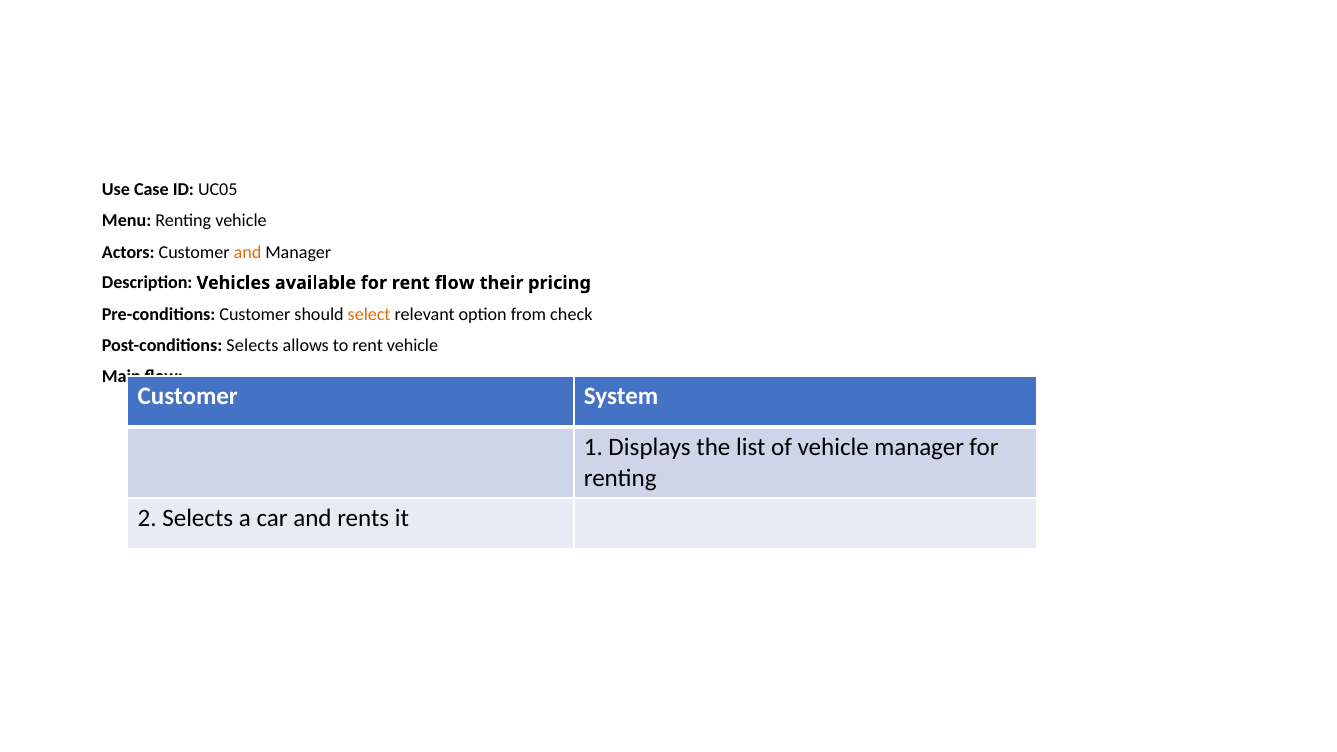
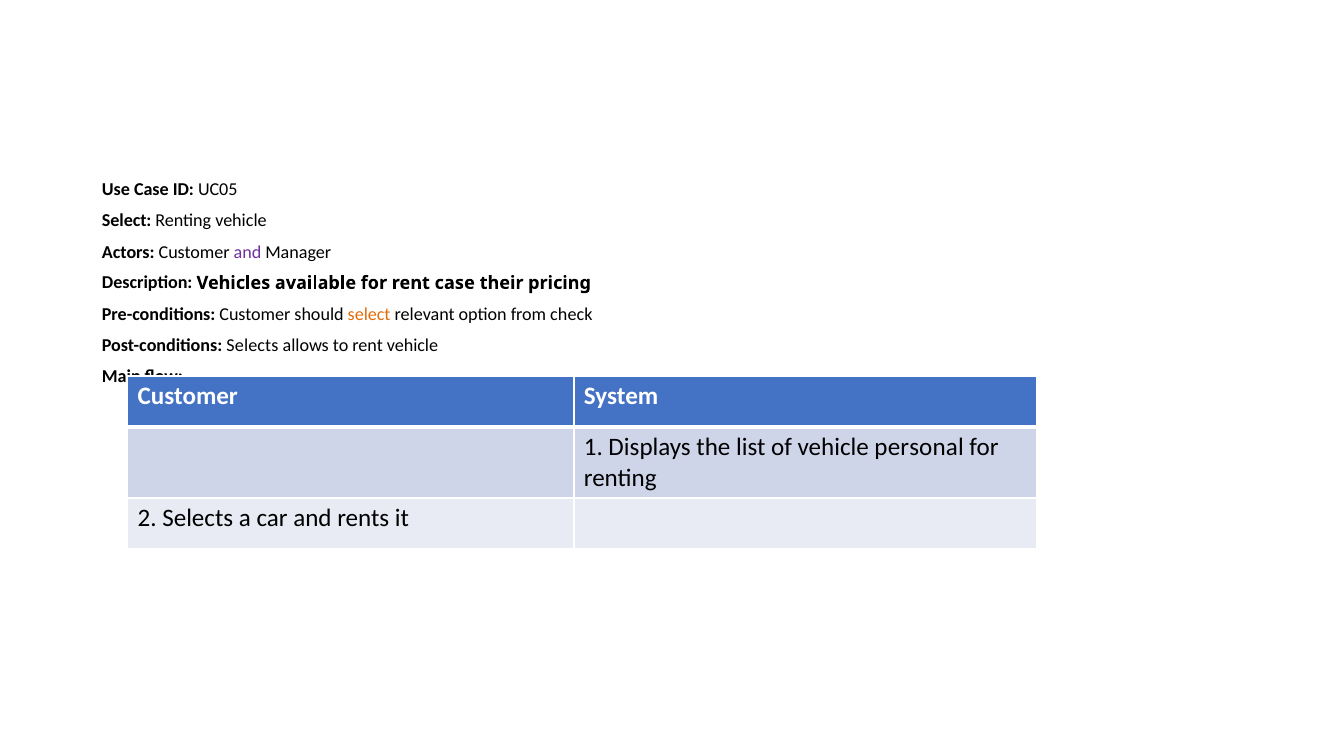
Menu at (127, 221): Menu -> Select
and at (247, 252) colour: orange -> purple
rent flow: flow -> case
vehicle manager: manager -> personal
